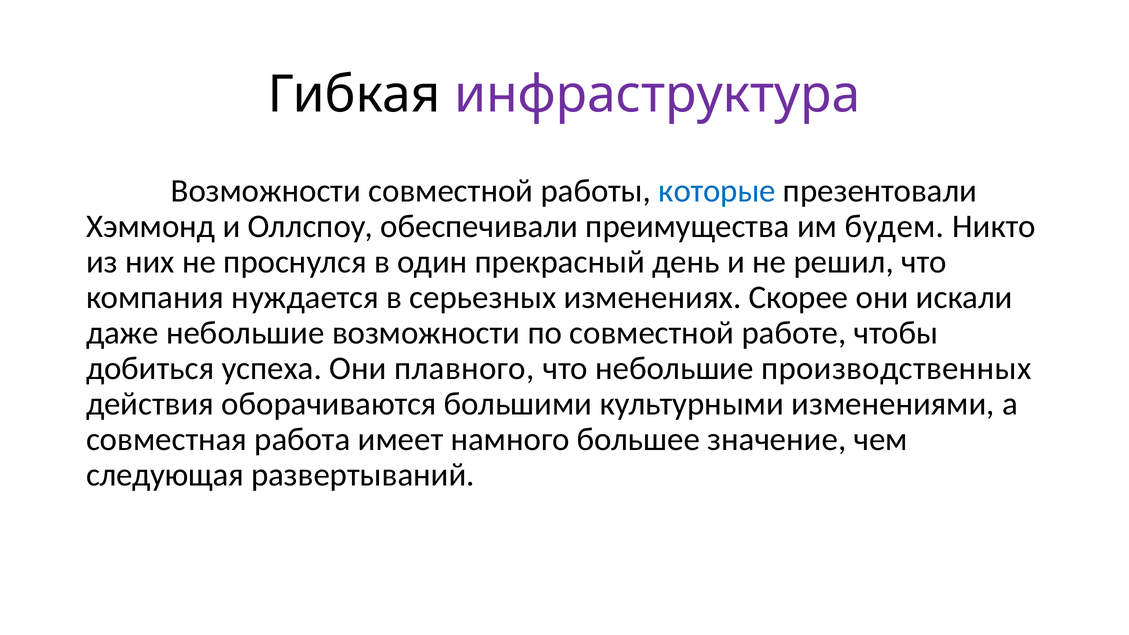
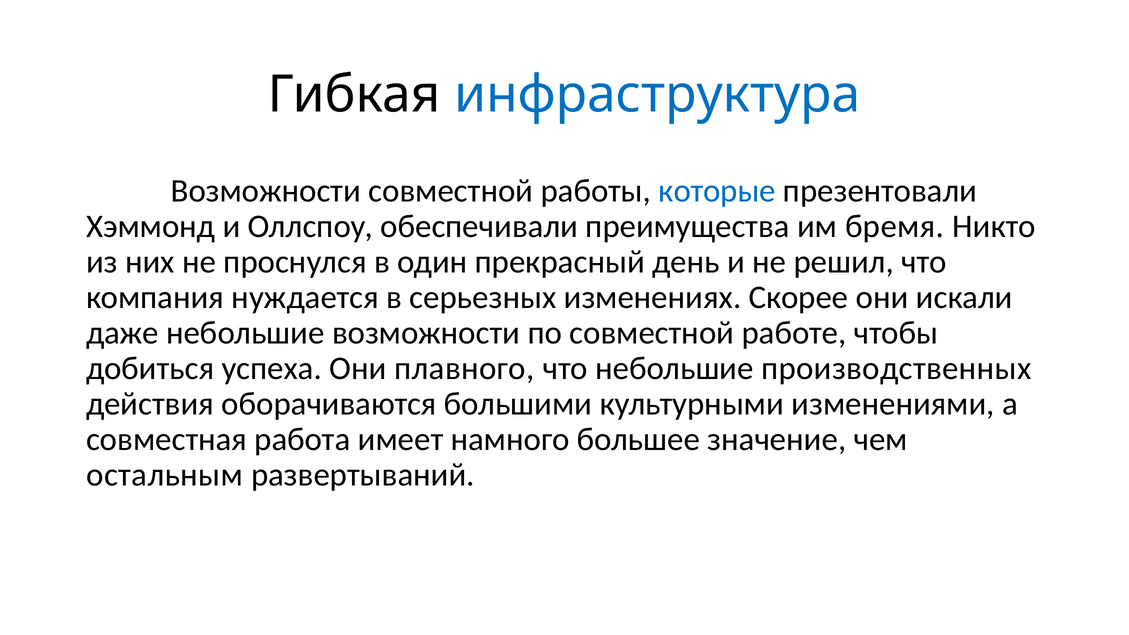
инфраструктура colour: purple -> blue
будем: будем -> бремя
следующая: следующая -> остальным
